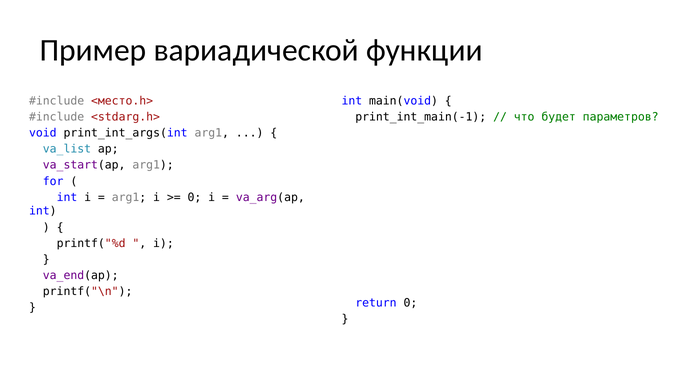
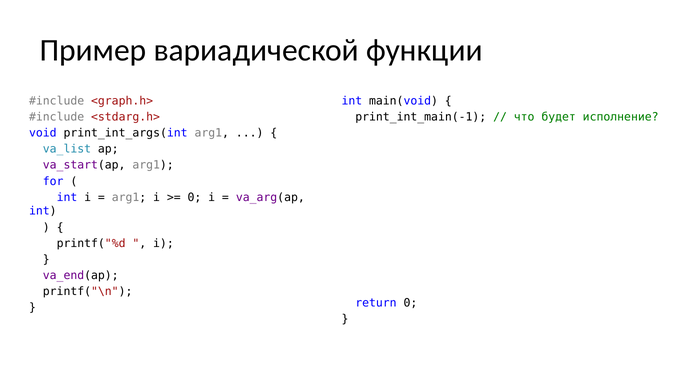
<место.h>: <место.h> -> <graph.h>
параметров: параметров -> исполнение
